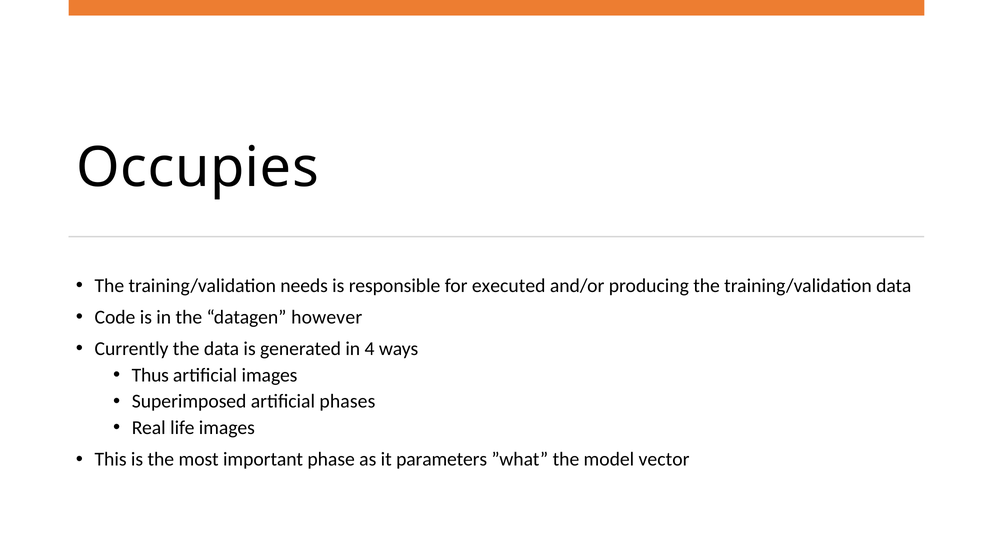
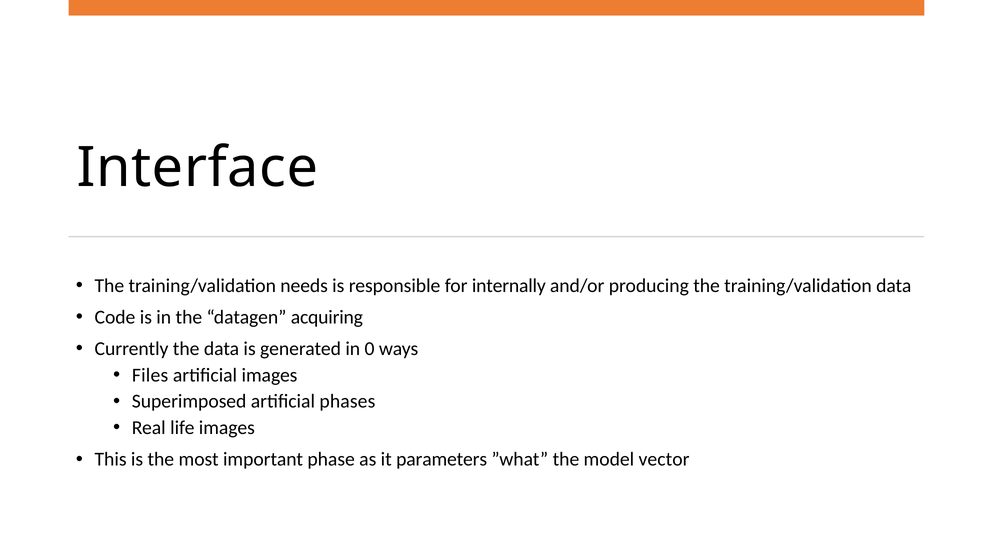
Occupies: Occupies -> Interface
executed: executed -> internally
however: however -> acquiring
4: 4 -> 0
Thus: Thus -> Files
